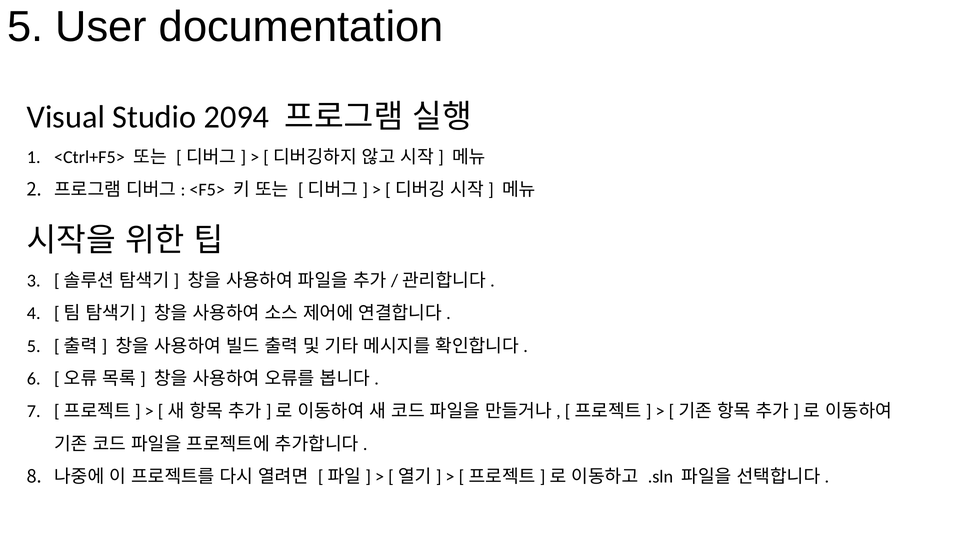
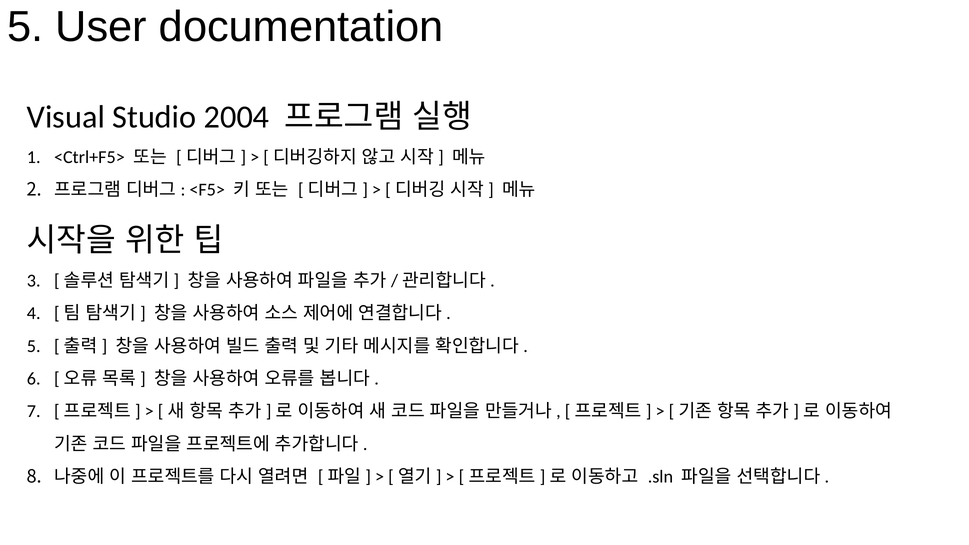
2094: 2094 -> 2004
